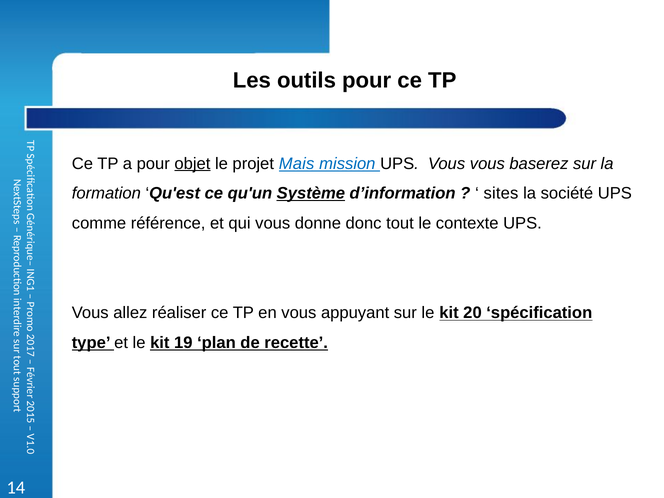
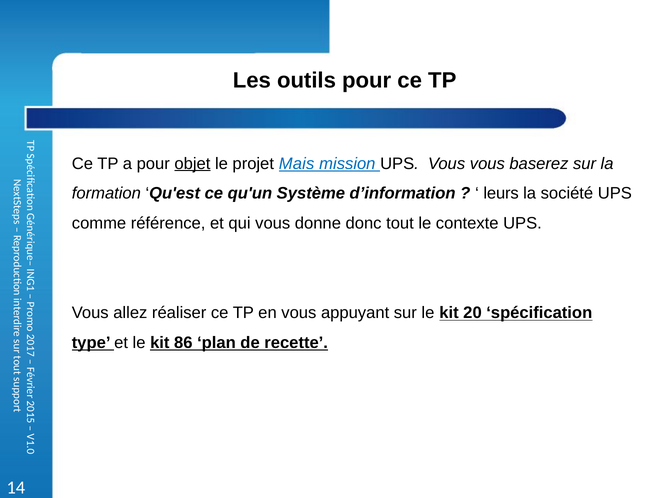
Système underline: present -> none
sites: sites -> leurs
19: 19 -> 86
